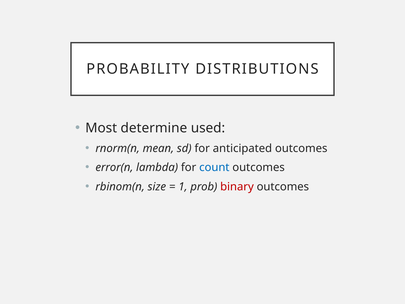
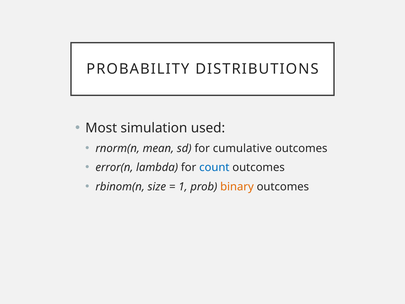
determine: determine -> simulation
anticipated: anticipated -> cumulative
binary colour: red -> orange
